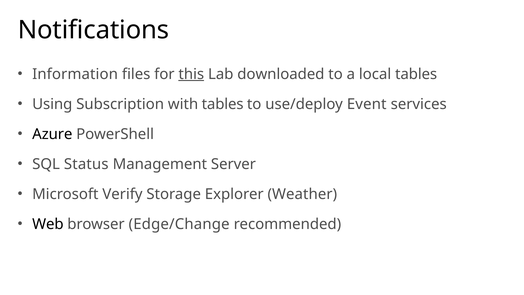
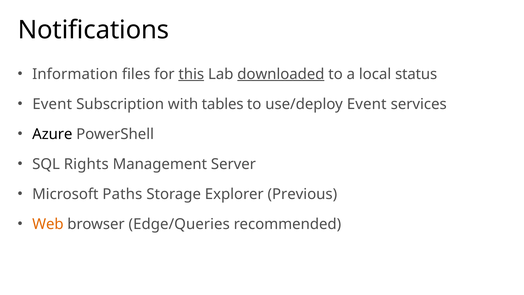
downloaded underline: none -> present
local tables: tables -> status
Using at (52, 104): Using -> Event
Status: Status -> Rights
Verify: Verify -> Paths
Weather: Weather -> Previous
Web colour: black -> orange
Edge/Change: Edge/Change -> Edge/Queries
